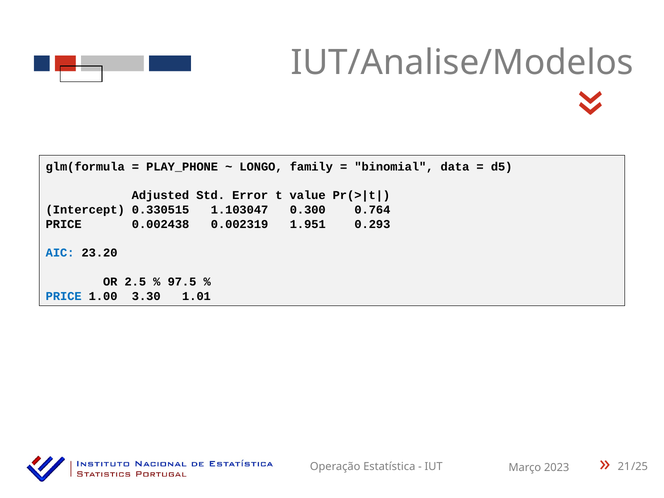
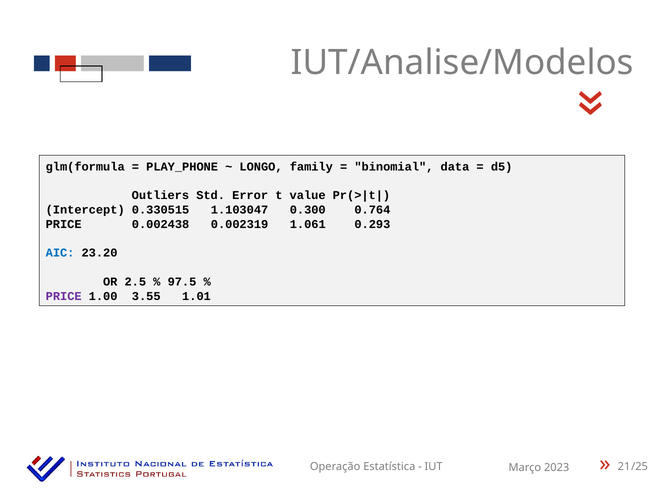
Adjusted: Adjusted -> Outliers
1.951: 1.951 -> 1.061
PRICE at (64, 296) colour: blue -> purple
3.30: 3.30 -> 3.55
